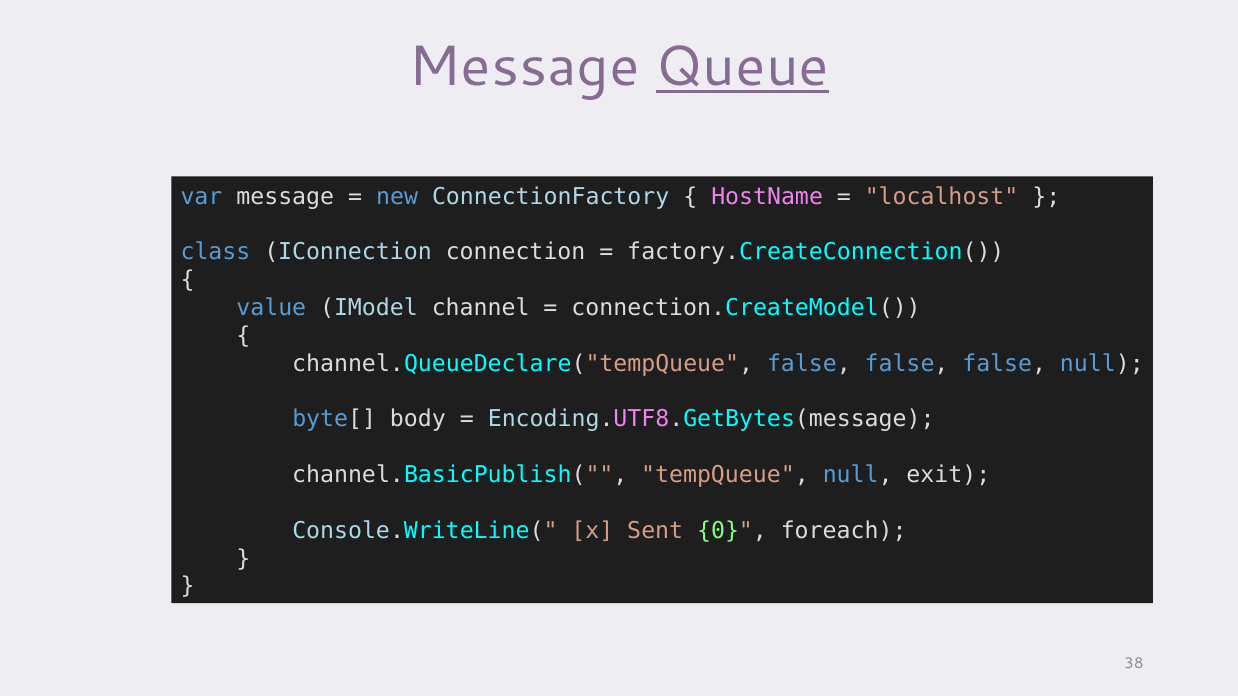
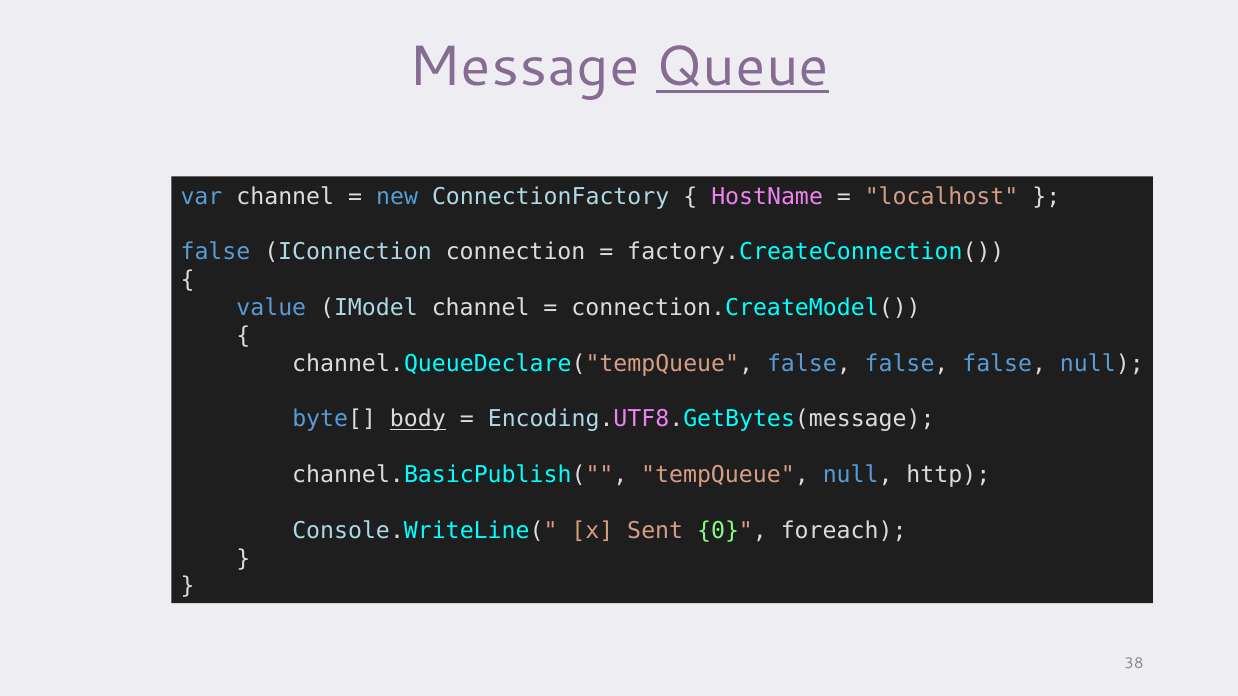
var message: message -> channel
class at (215, 252): class -> false
body underline: none -> present
exit: exit -> http
